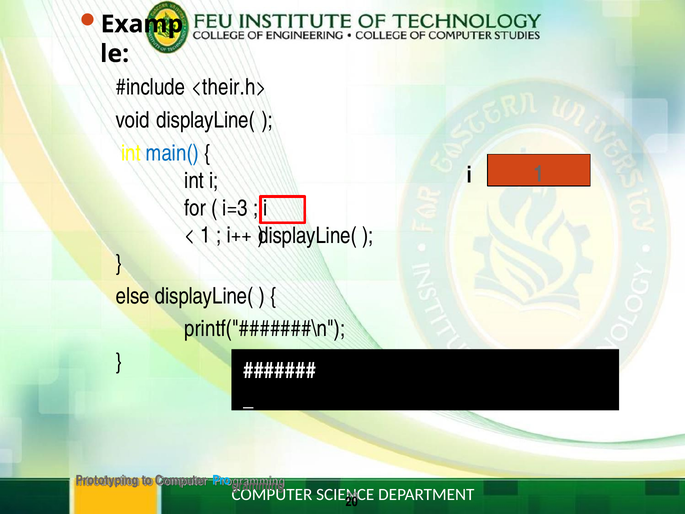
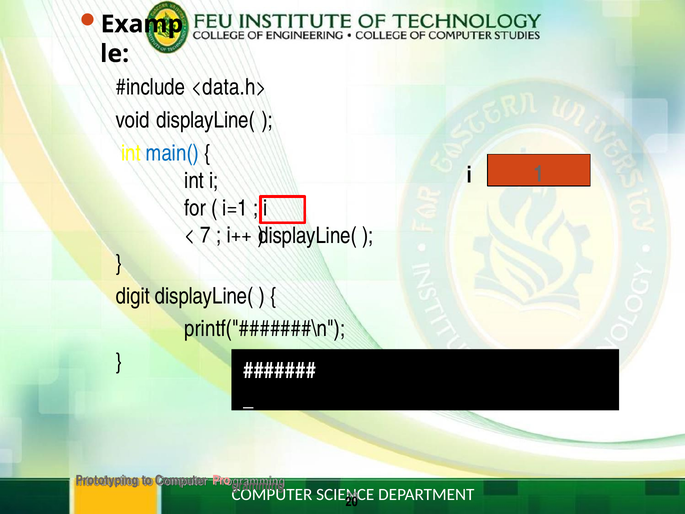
<their.h>: <their.h> -> <data.h>
i=3: i=3 -> i=1
1 at (206, 235): 1 -> 7
else: else -> digit
Pro colour: light blue -> pink
